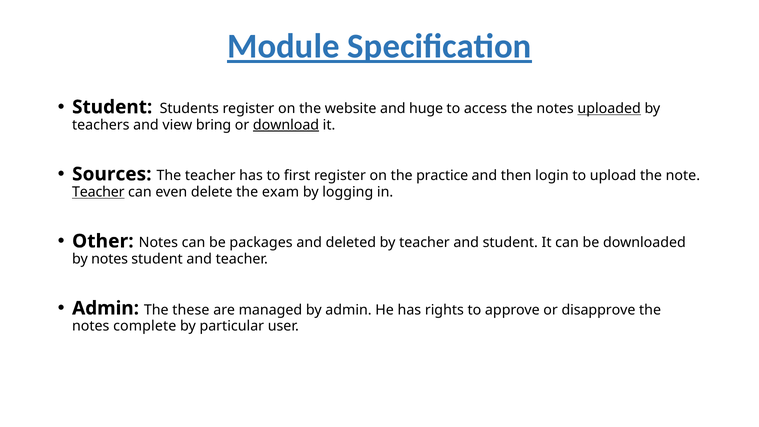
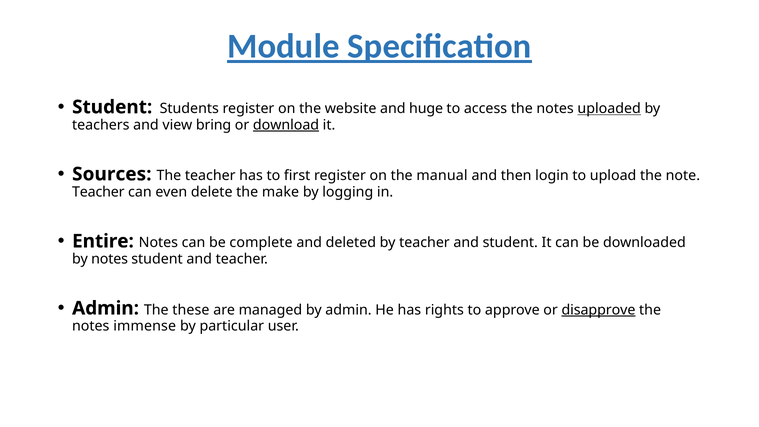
practice: practice -> manual
Teacher at (98, 192) underline: present -> none
exam: exam -> make
Other: Other -> Entire
packages: packages -> complete
disapprove underline: none -> present
complete: complete -> immense
